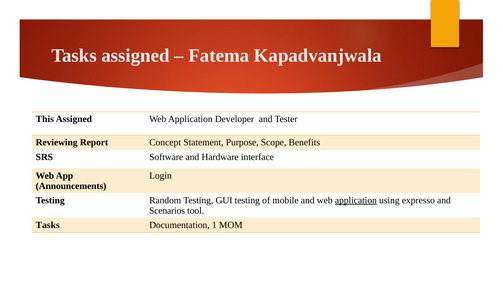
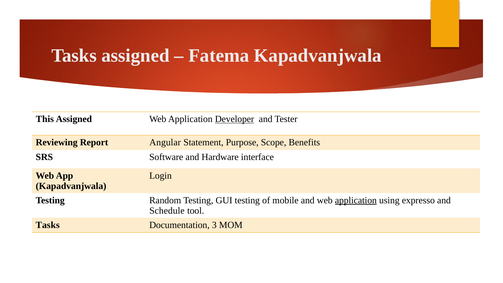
Developer underline: none -> present
Concept: Concept -> Angular
Announcements at (71, 186): Announcements -> Kapadvanjwala
Scenarios: Scenarios -> Schedule
1: 1 -> 3
